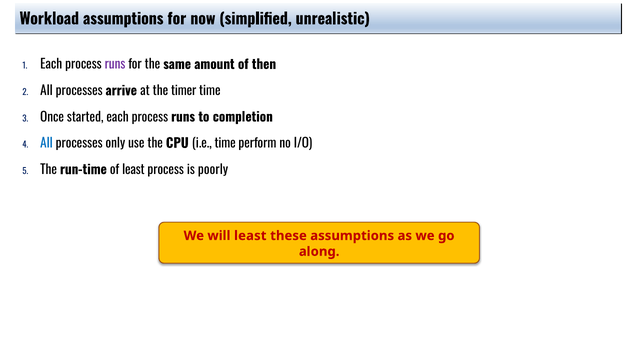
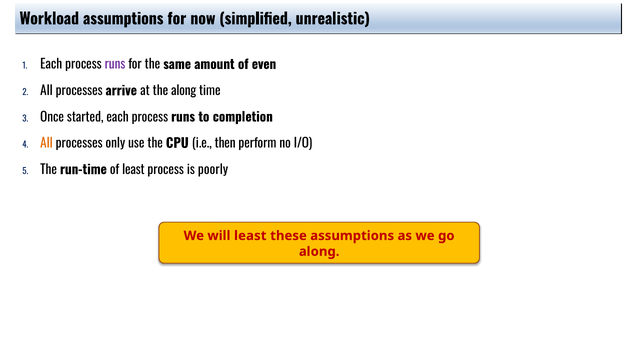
then: then -> even
the timer: timer -> along
All at (46, 143) colour: blue -> orange
i.e time: time -> then
